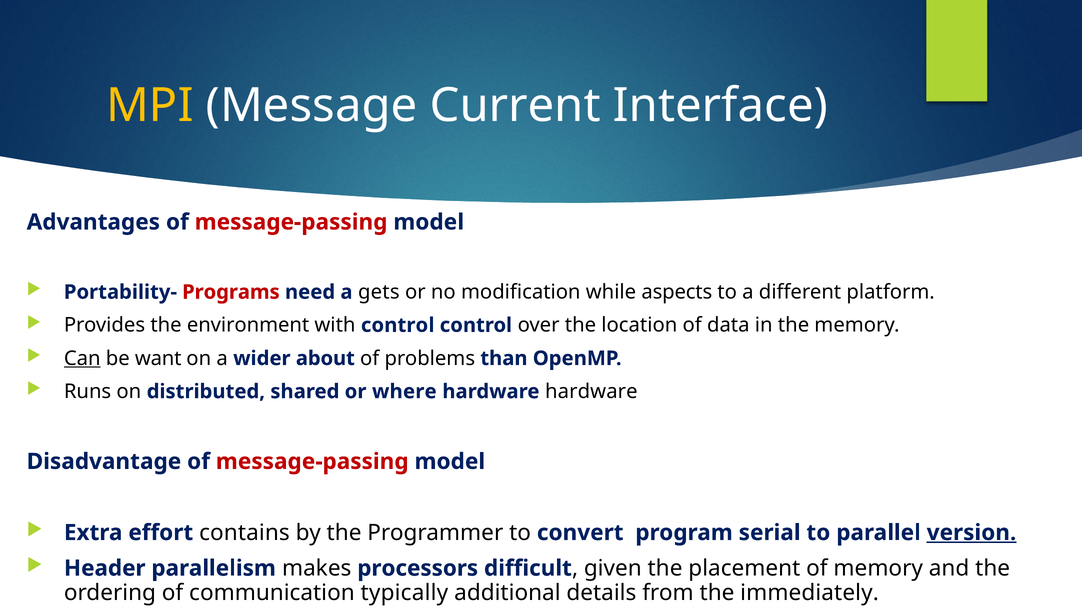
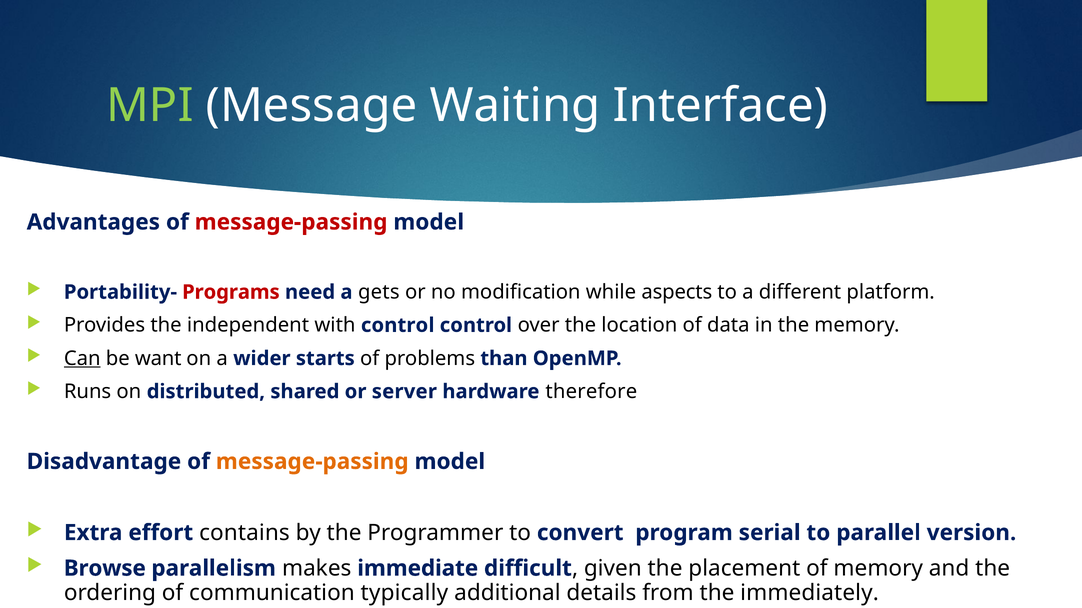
MPI colour: yellow -> light green
Current: Current -> Waiting
environment: environment -> independent
about: about -> starts
where: where -> server
hardware hardware: hardware -> therefore
message-passing at (312, 462) colour: red -> orange
version underline: present -> none
Header: Header -> Browse
processors: processors -> immediate
